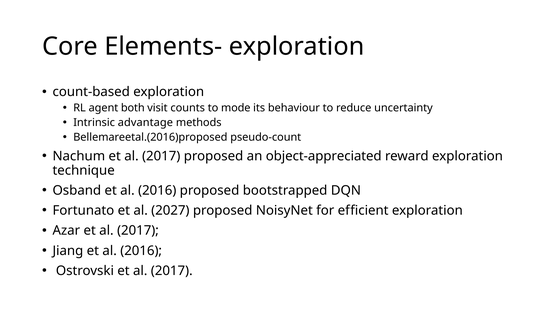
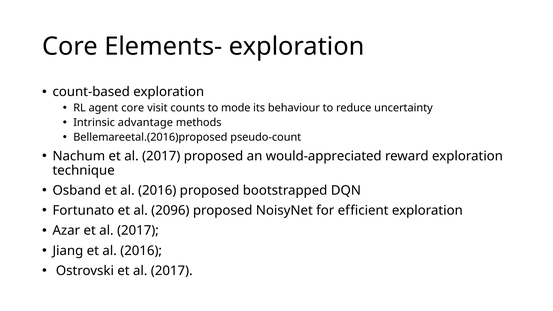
agent both: both -> core
object-appreciated: object-appreciated -> would-appreciated
2027: 2027 -> 2096
